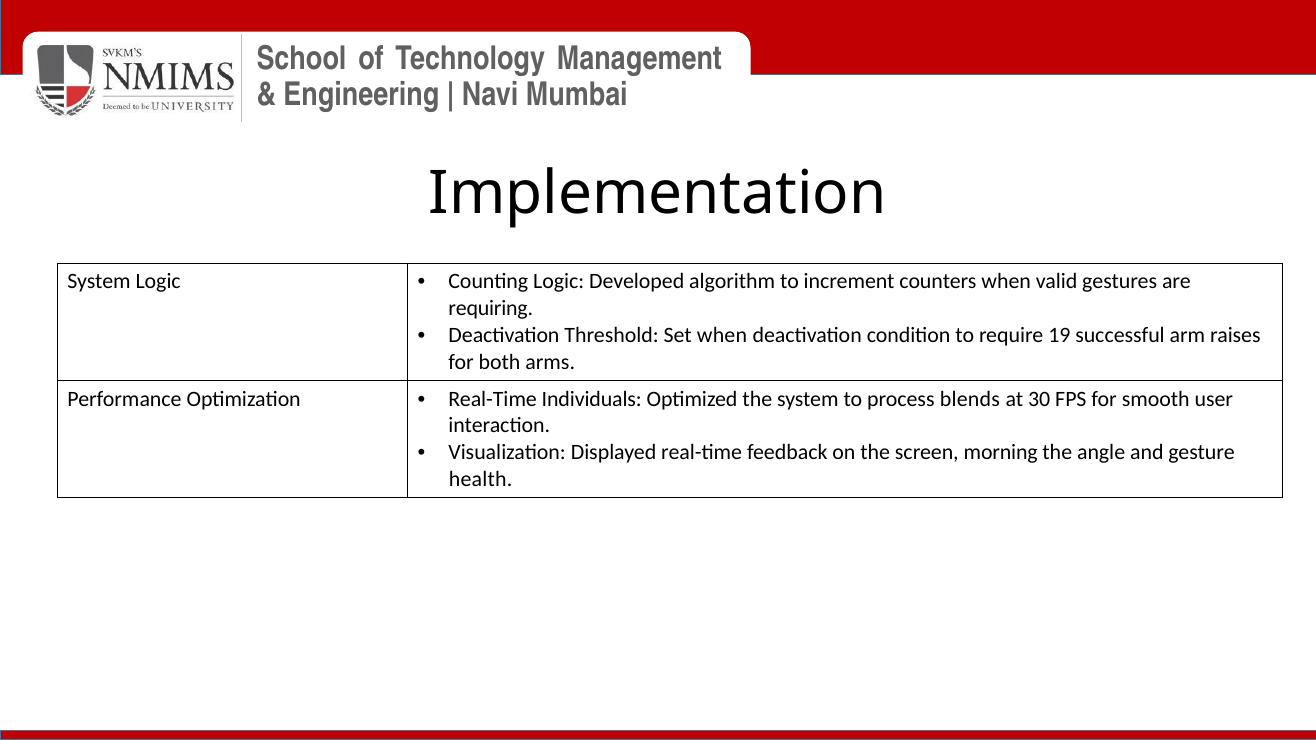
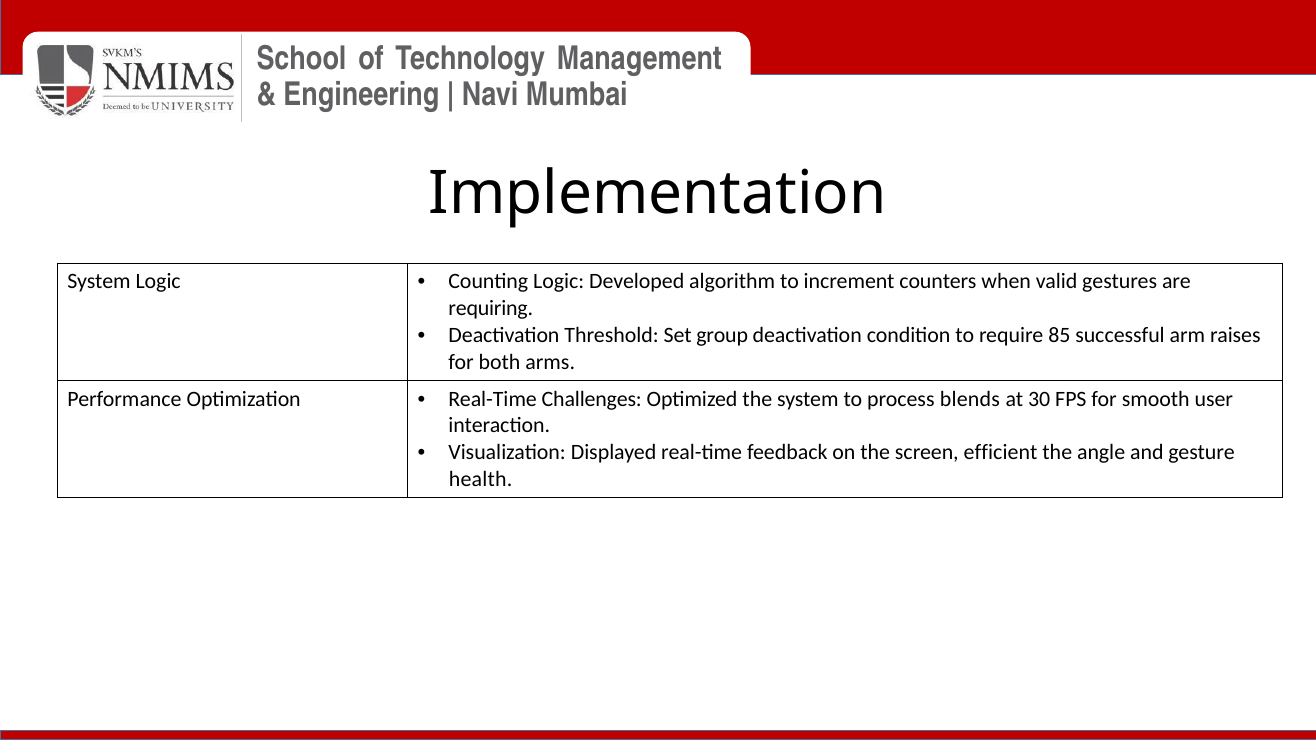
Set when: when -> group
19: 19 -> 85
Individuals: Individuals -> Challenges
morning: morning -> efficient
